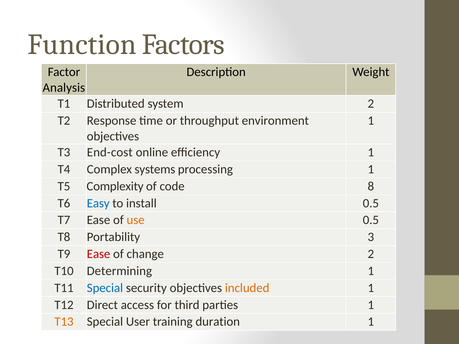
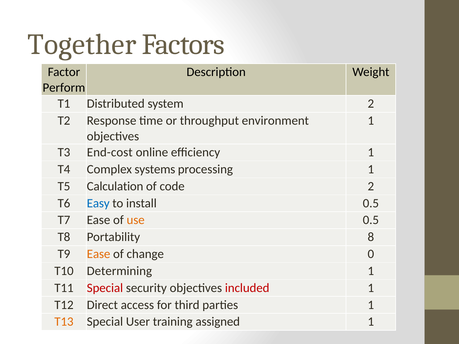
Function: Function -> Together
Analysis: Analysis -> Perform
Complexity: Complexity -> Calculation
code 8: 8 -> 2
3: 3 -> 8
Ease at (99, 254) colour: red -> orange
change 2: 2 -> 0
Special at (105, 288) colour: blue -> red
included colour: orange -> red
duration: duration -> assigned
